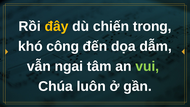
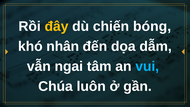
trong: trong -> bóng
công: công -> nhân
vui colour: light green -> light blue
